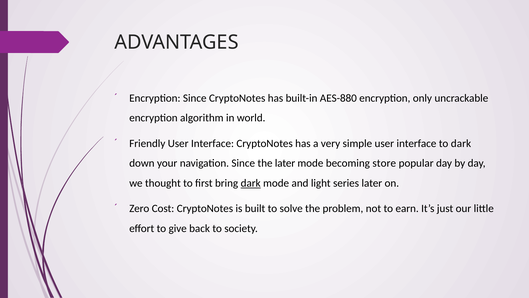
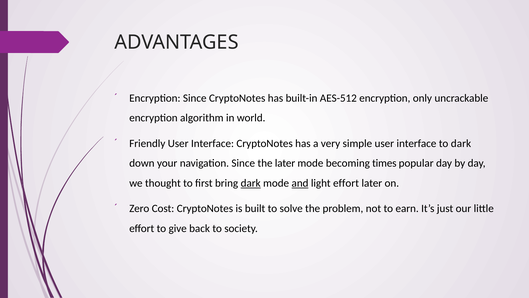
AES-880: AES-880 -> AES-512
store: store -> times
and underline: none -> present
light series: series -> effort
